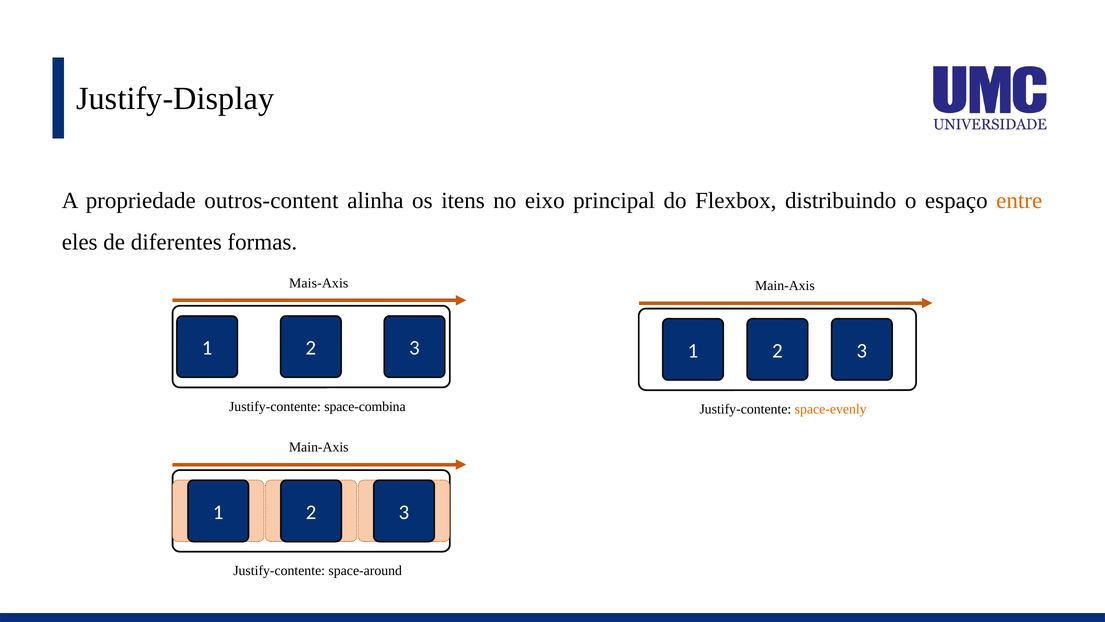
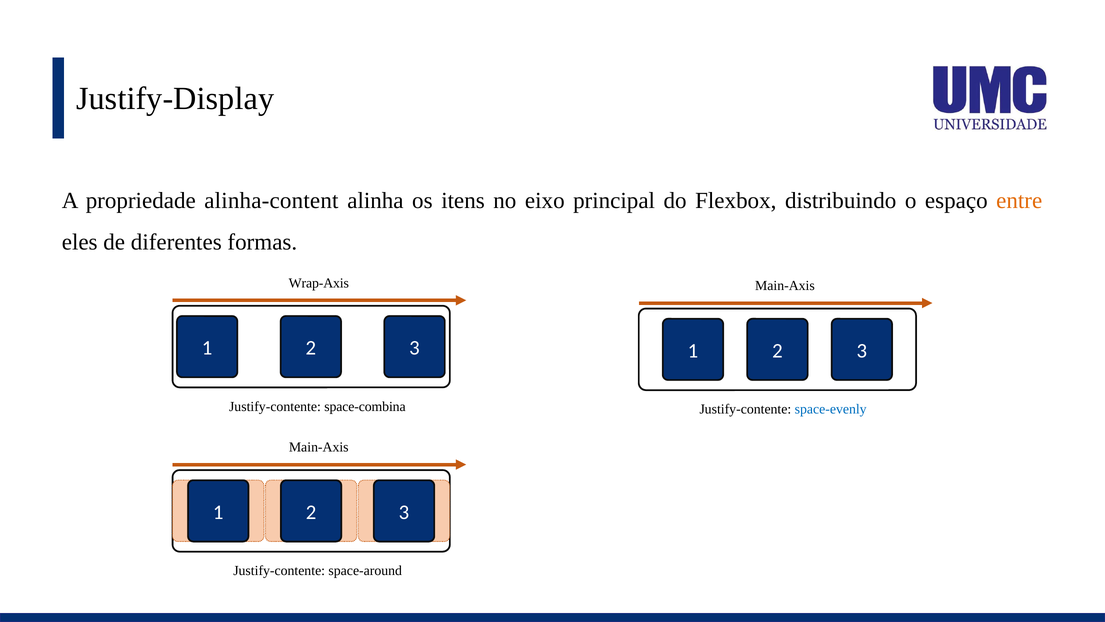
outros-content: outros-content -> alinha-content
Mais-Axis: Mais-Axis -> Wrap-Axis
space-evenly colour: orange -> blue
